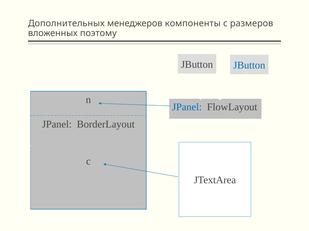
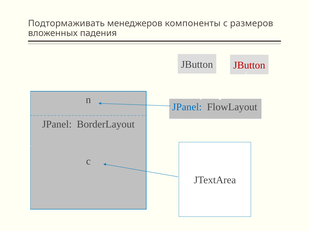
Дополнительных: Дополнительных -> Подтормаживать
поэтому: поэтому -> падения
JButton at (249, 66) colour: blue -> red
